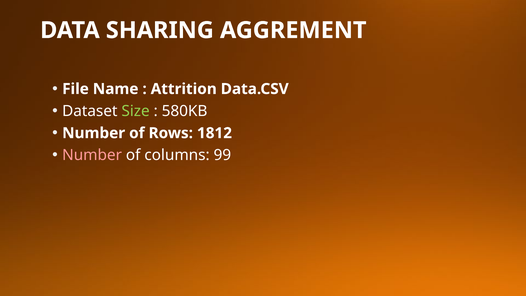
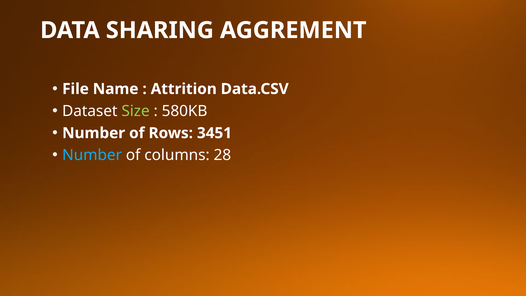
1812: 1812 -> 3451
Number at (92, 155) colour: pink -> light blue
99: 99 -> 28
